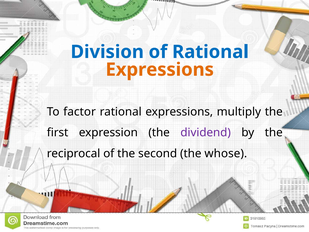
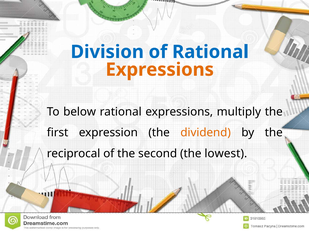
factor: factor -> below
dividend colour: purple -> orange
whose: whose -> lowest
